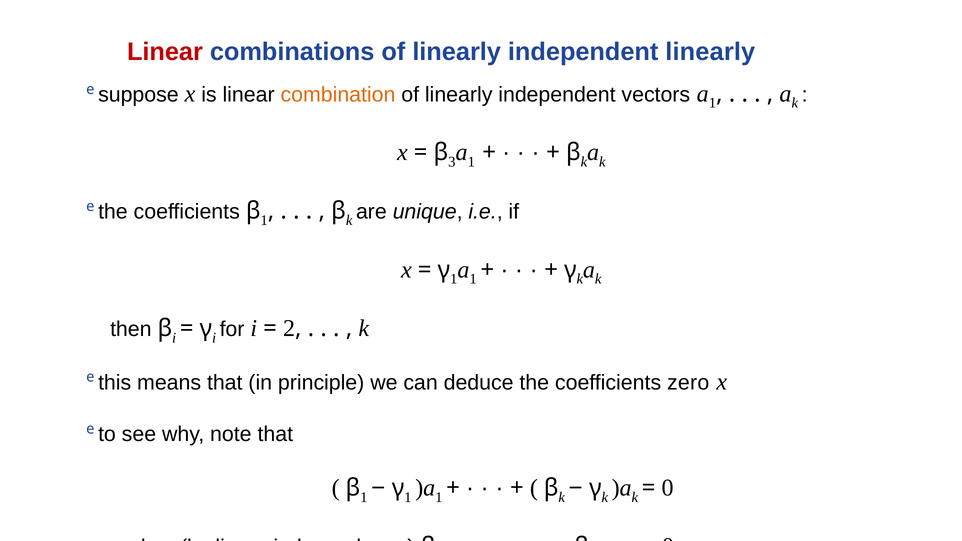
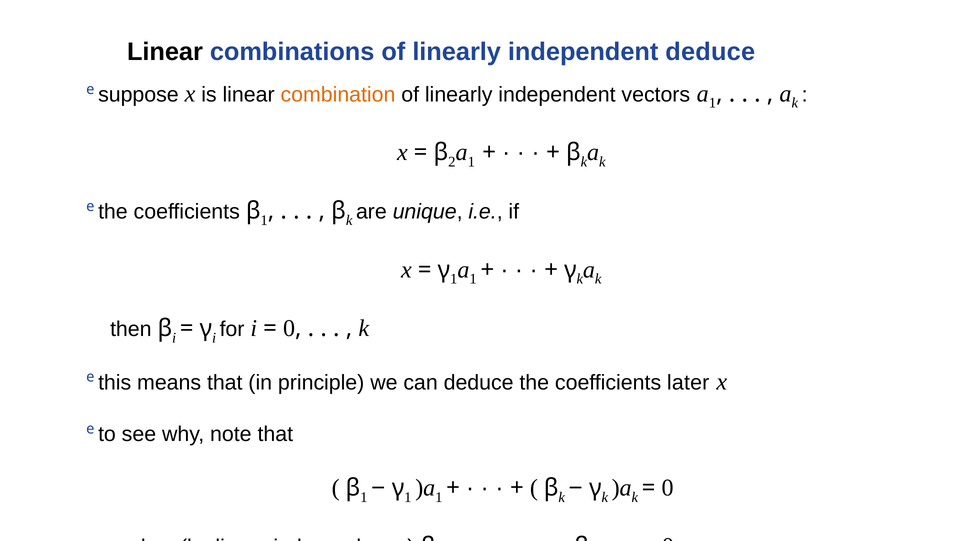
Linear at (165, 52) colour: red -> black
independent linearly: linearly -> deduce
3: 3 -> 2
2 at (289, 328): 2 -> 0
zero: zero -> later
